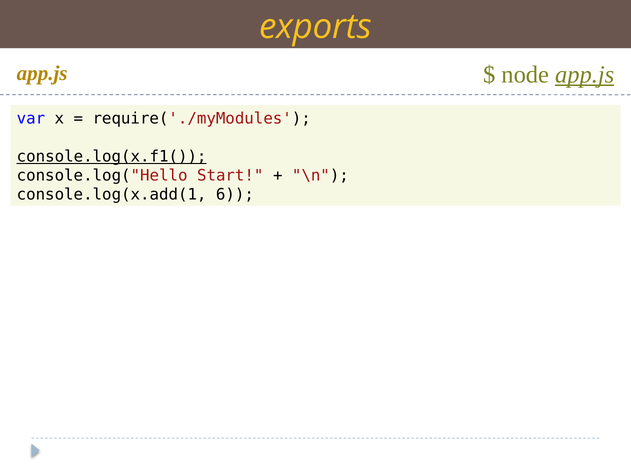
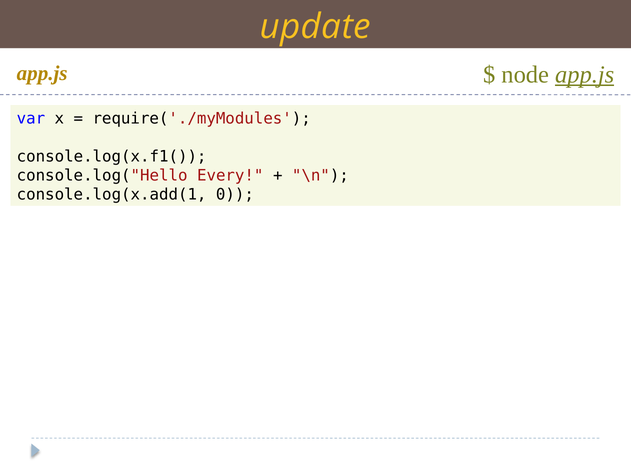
exports: exports -> update
console.log(x.f1( underline: present -> none
Start: Start -> Every
6: 6 -> 0
